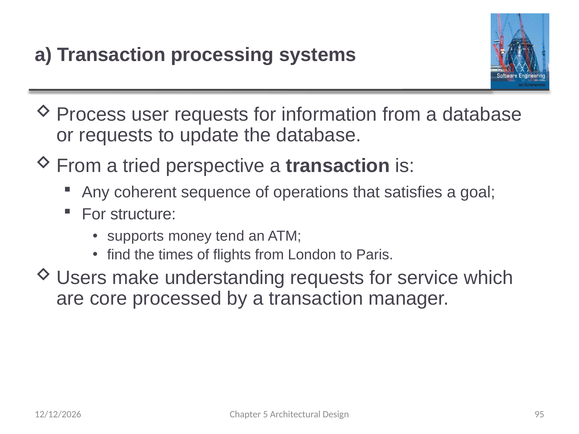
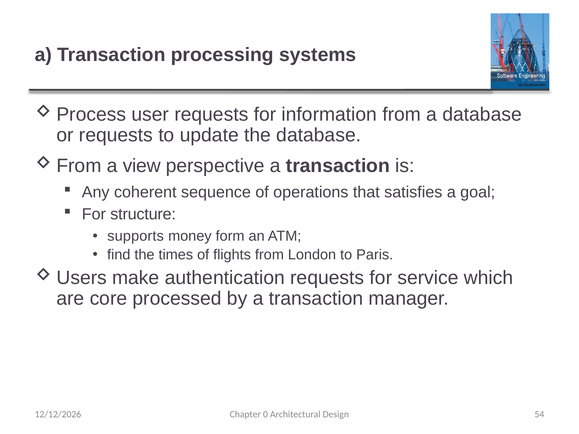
tried: tried -> view
tend: tend -> form
understanding: understanding -> authentication
5: 5 -> 0
95: 95 -> 54
